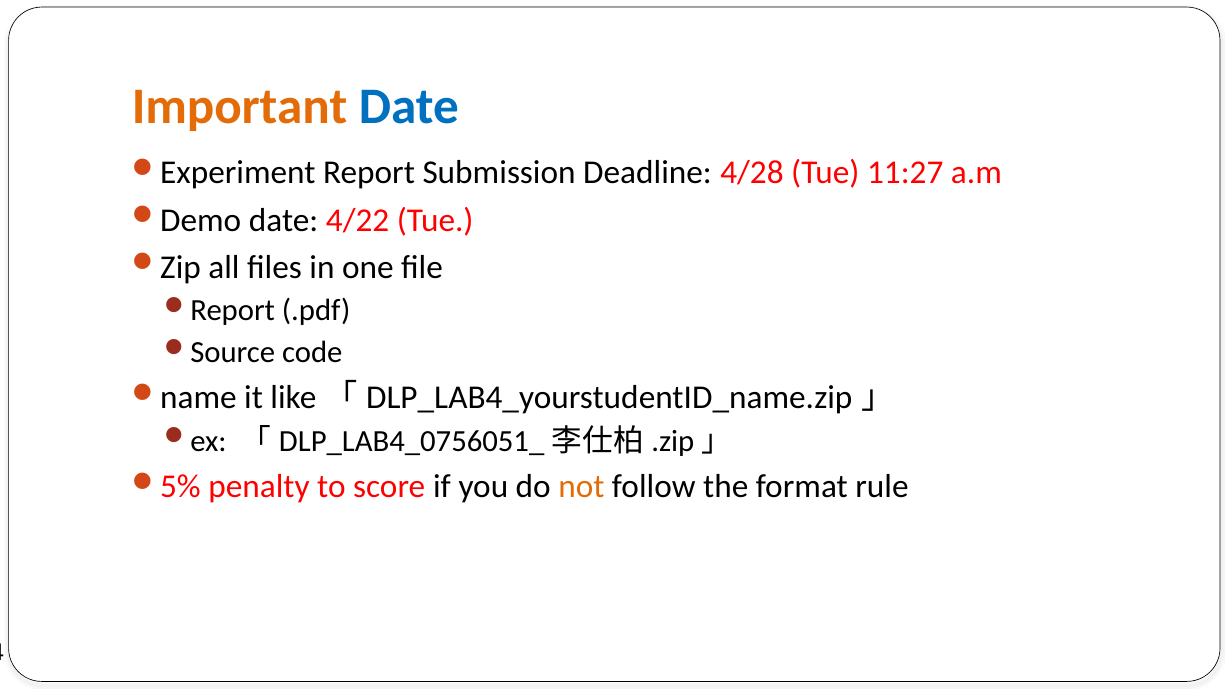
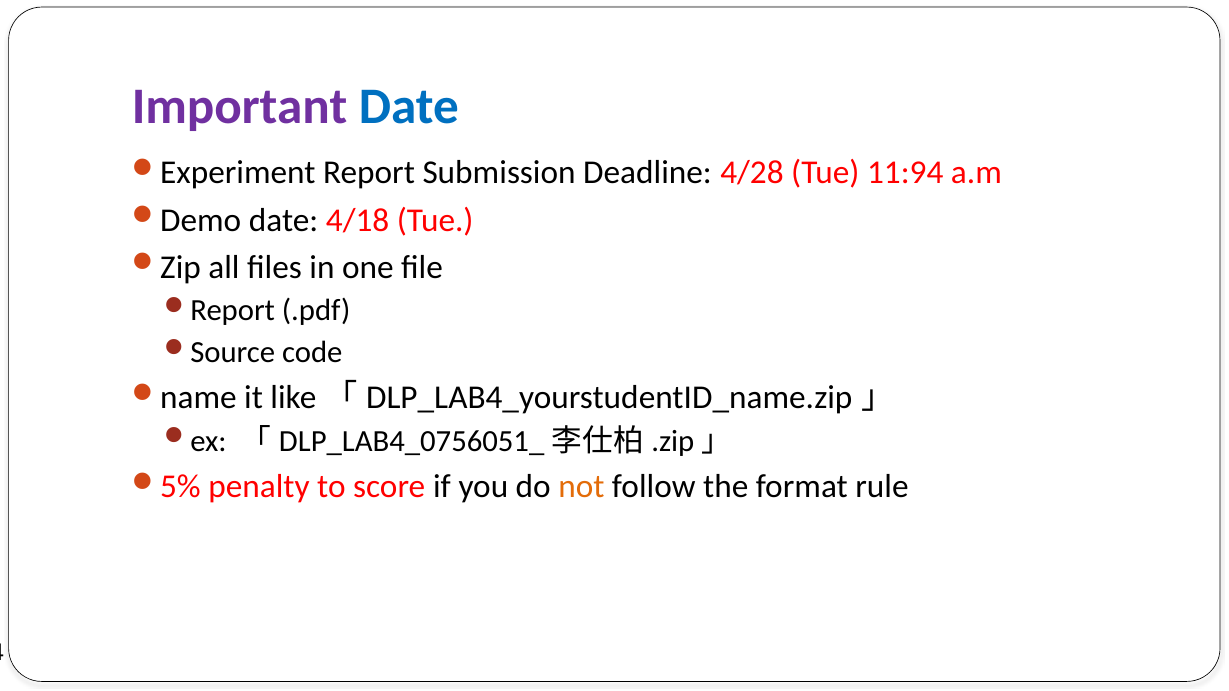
Important colour: orange -> purple
11:27: 11:27 -> 11:94
4/22: 4/22 -> 4/18
